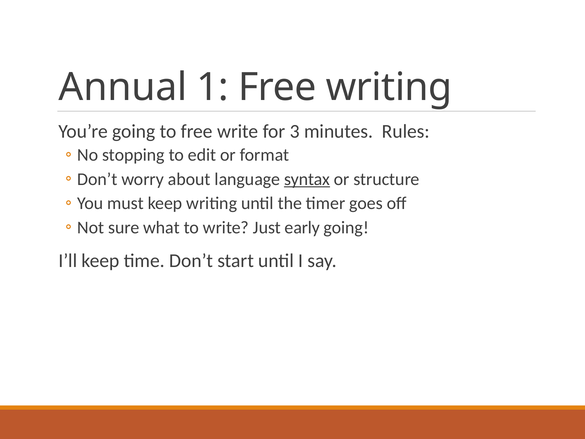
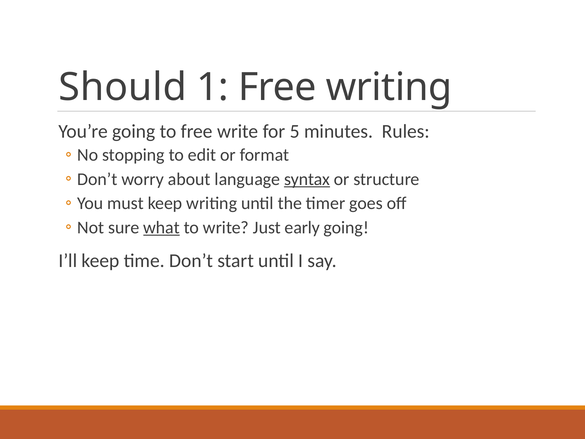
Annual: Annual -> Should
3: 3 -> 5
what underline: none -> present
